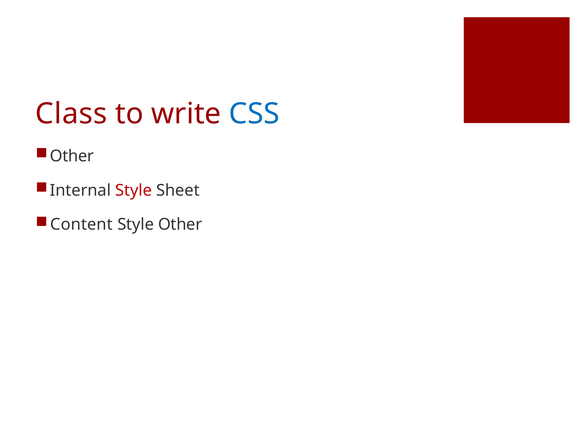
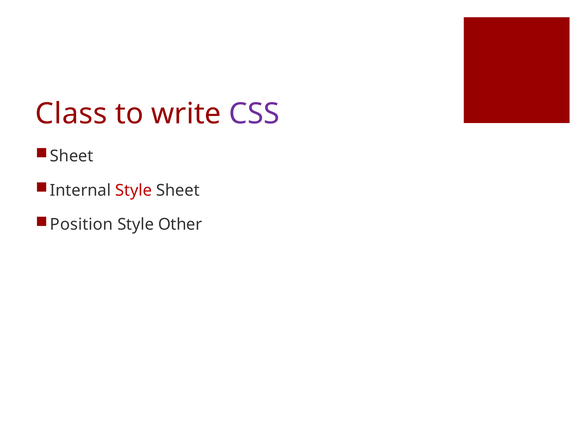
CSS colour: blue -> purple
Other at (72, 156): Other -> Sheet
Content: Content -> Position
